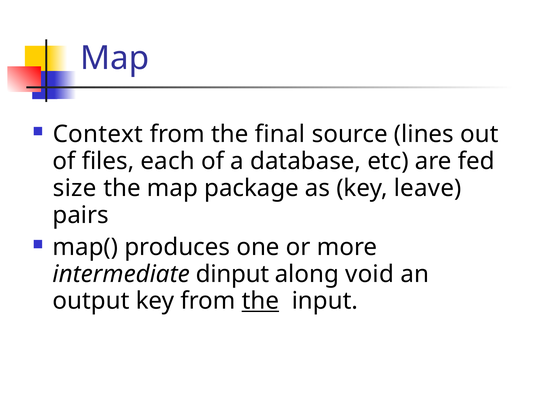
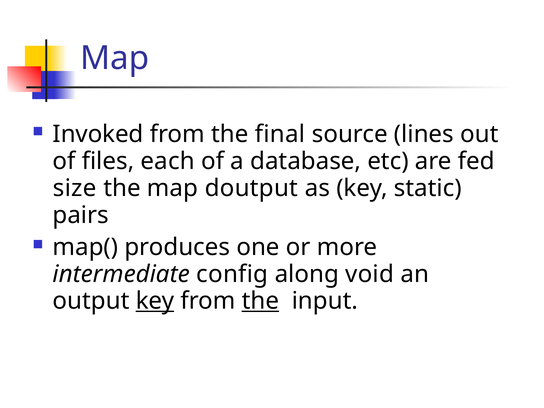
Context: Context -> Invoked
package: package -> doutput
leave: leave -> static
dinput: dinput -> config
key at (155, 301) underline: none -> present
